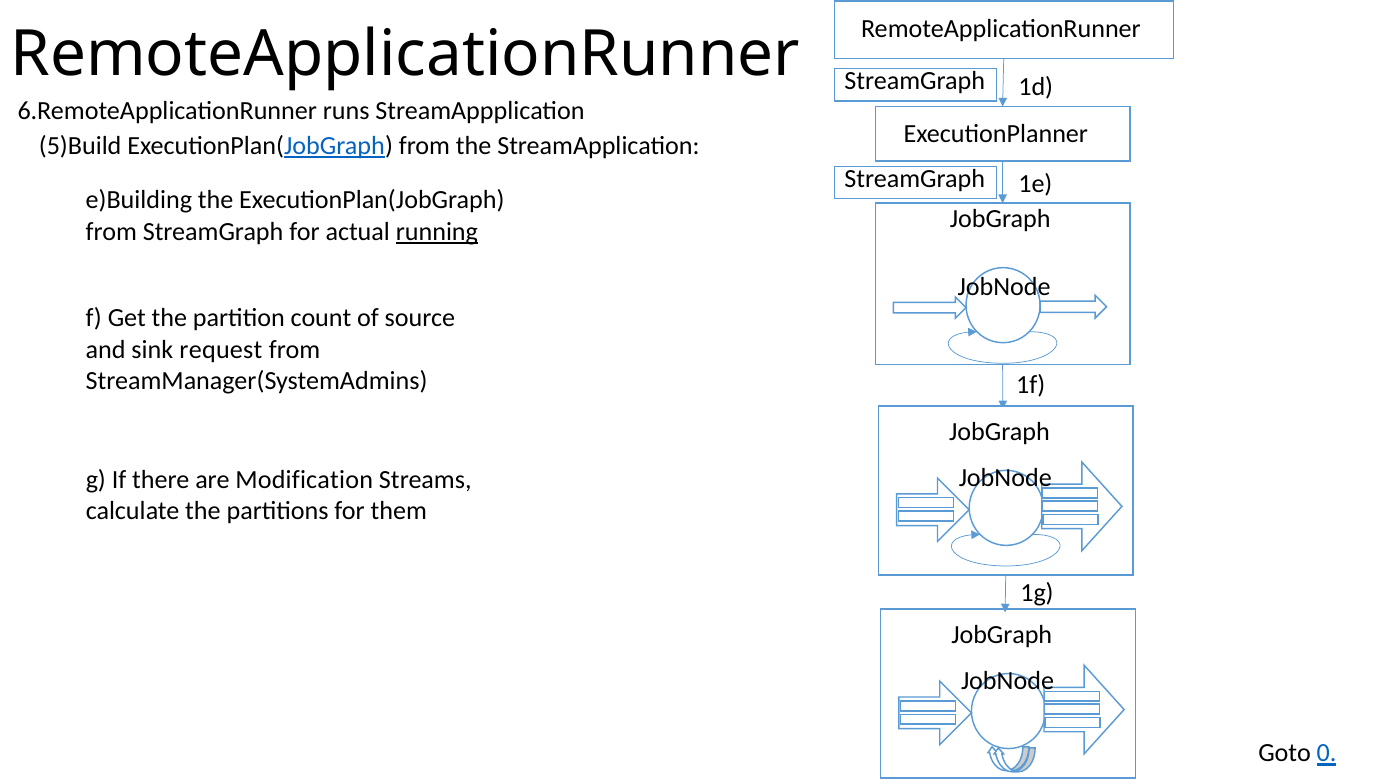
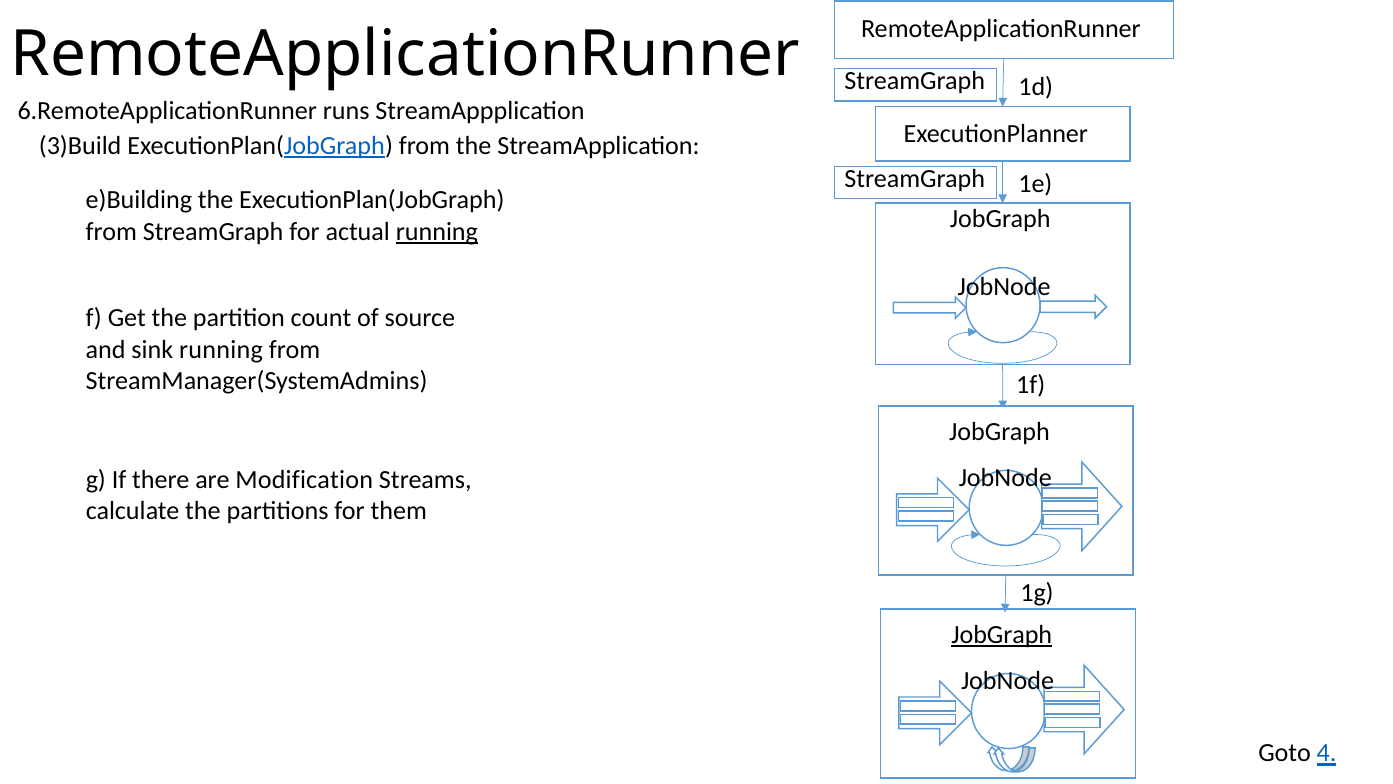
5)Build: 5)Build -> 3)Build
sink request: request -> running
JobGraph at (1002, 635) underline: none -> present
0: 0 -> 4
